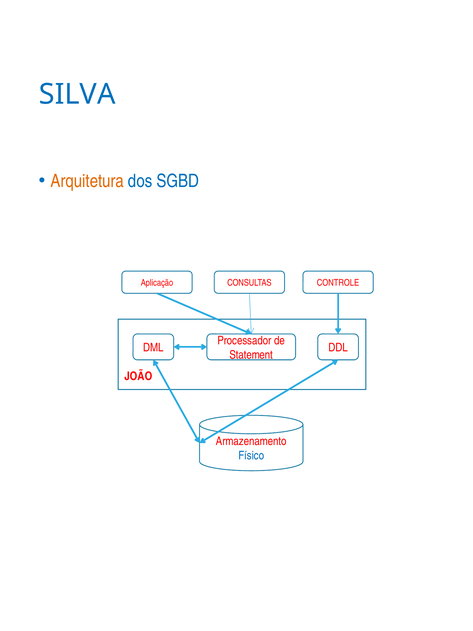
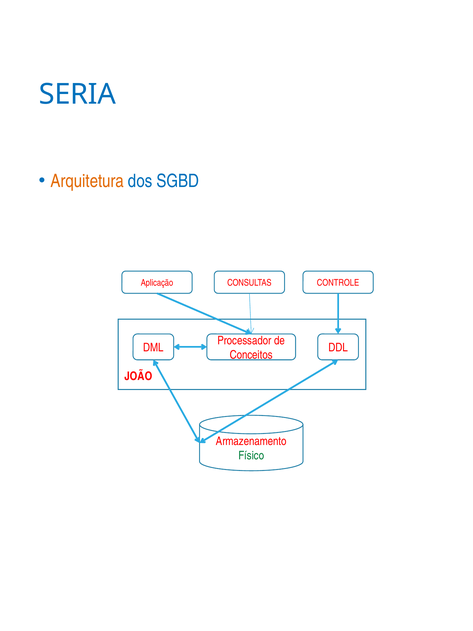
SILVA: SILVA -> SERIA
Statement: Statement -> Conceitos
Físico colour: blue -> green
